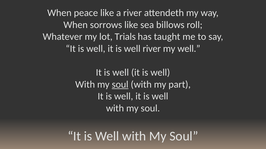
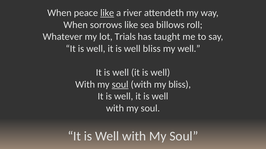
like at (107, 13) underline: none -> present
well river: river -> bliss
my part: part -> bliss
